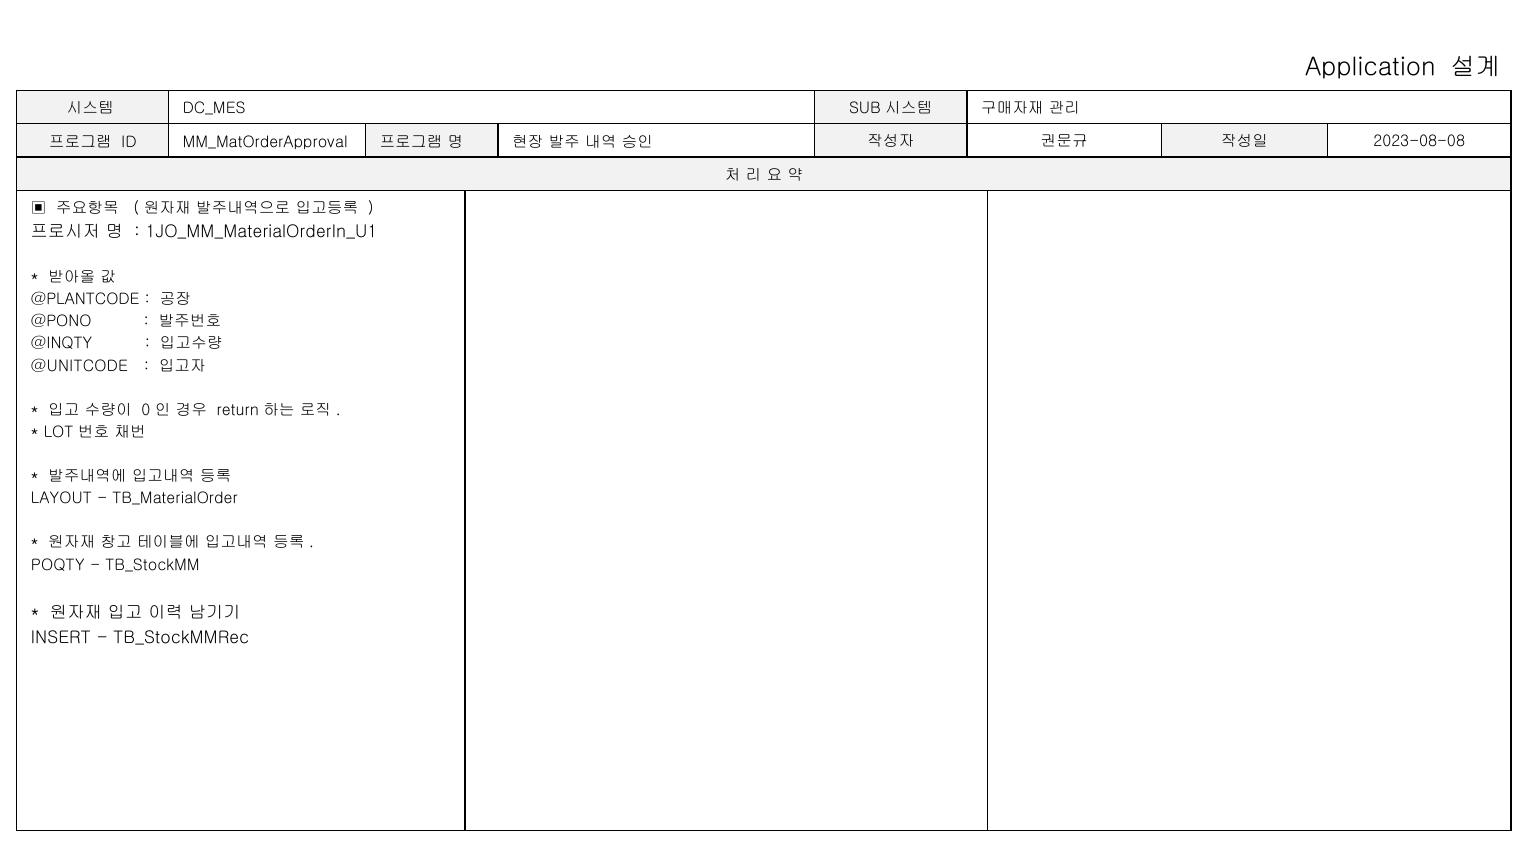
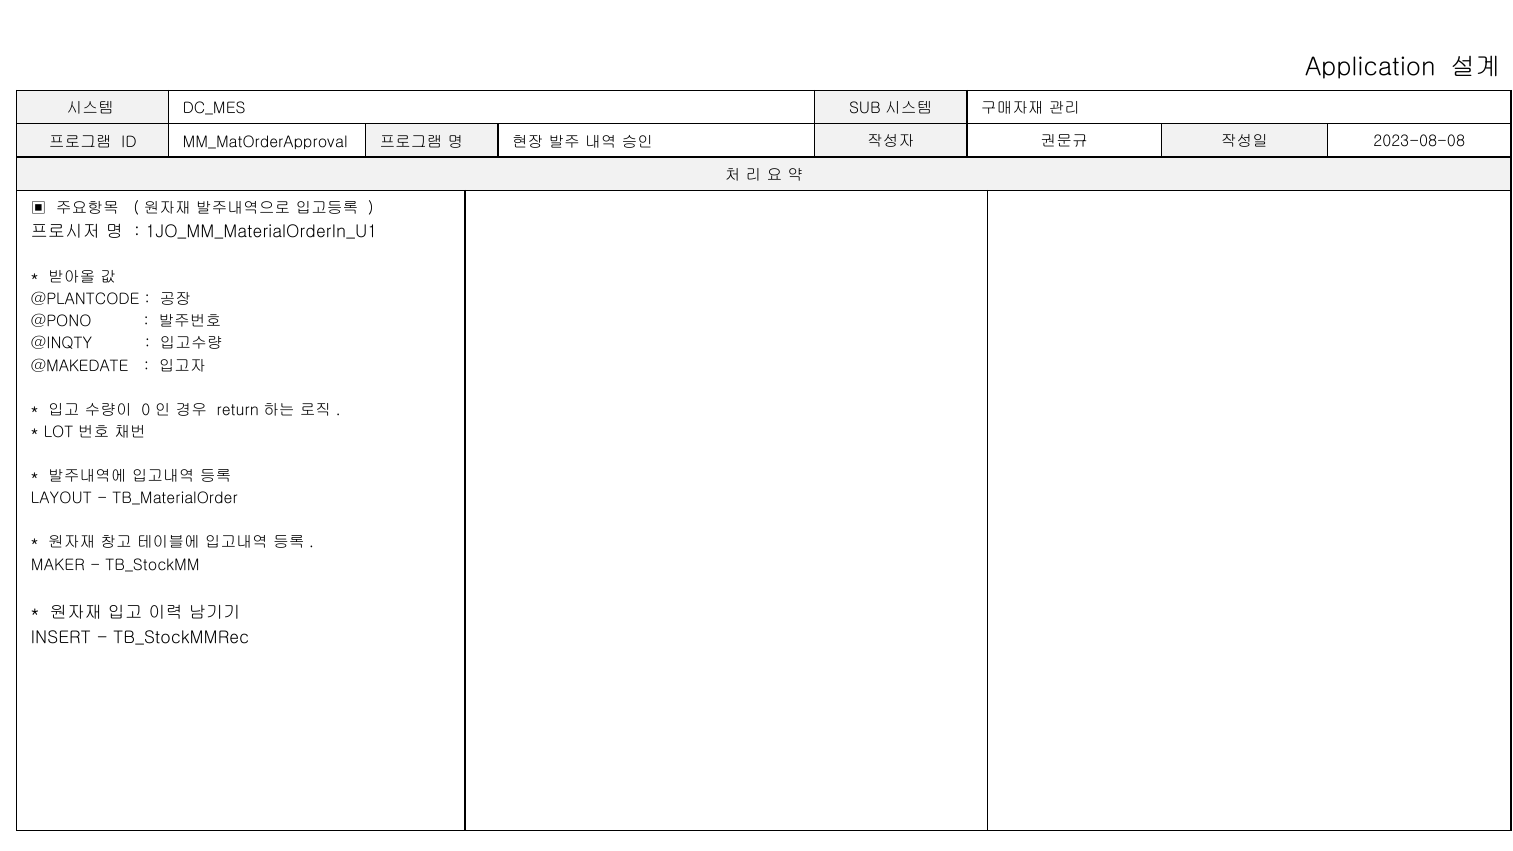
@UNITCODE: @UNITCODE -> @MAKEDATE
POQTY: POQTY -> MAKER
